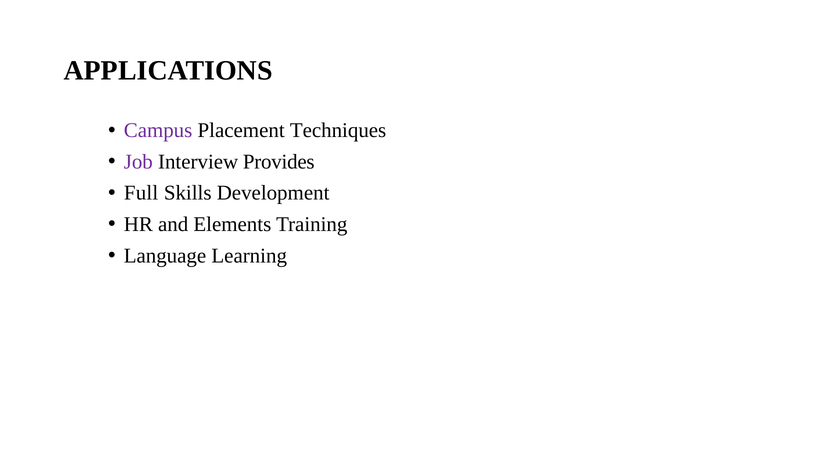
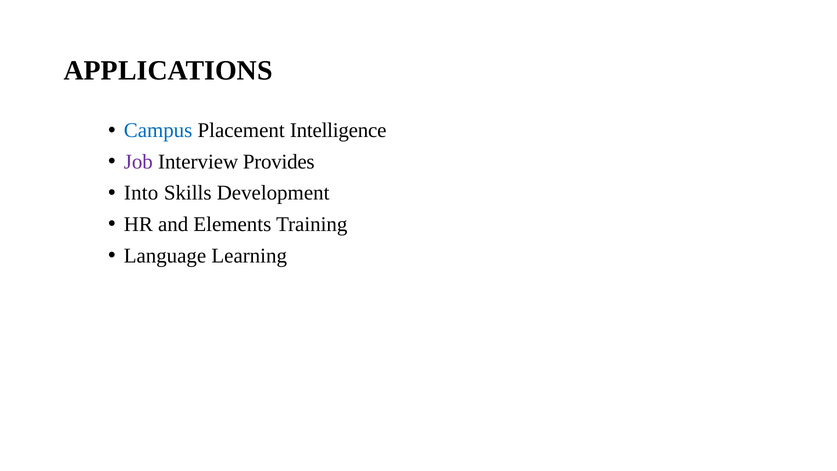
Campus colour: purple -> blue
Techniques: Techniques -> Intelligence
Full: Full -> Into
